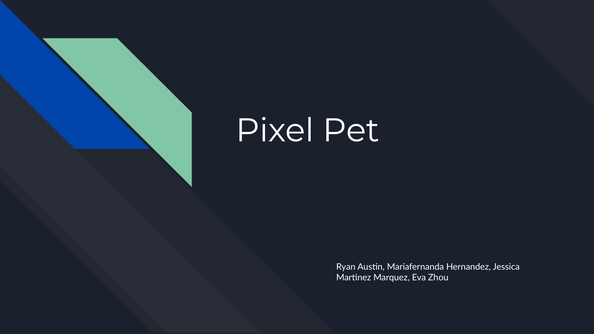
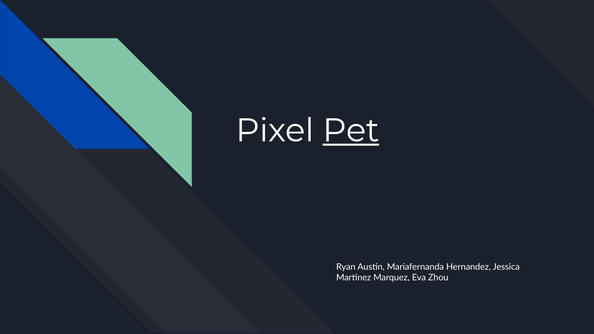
Pet underline: none -> present
